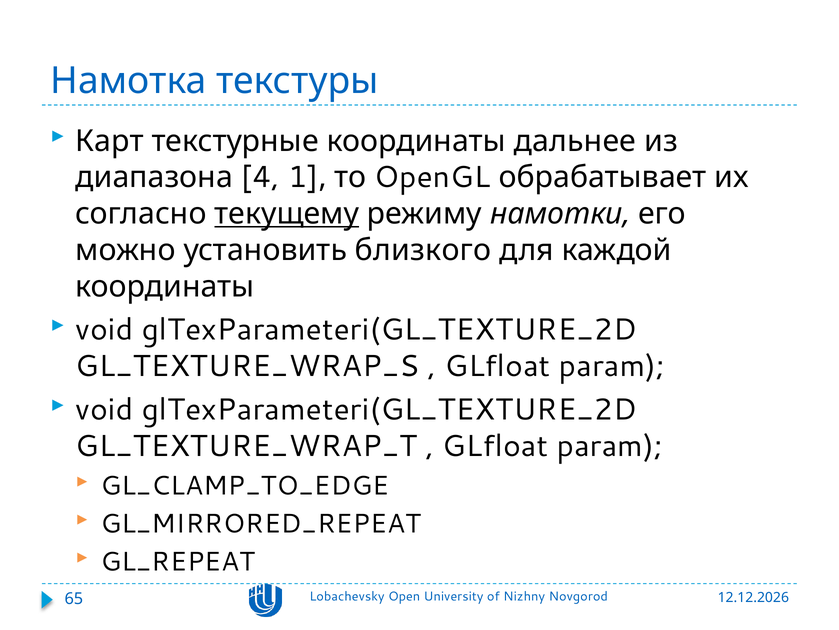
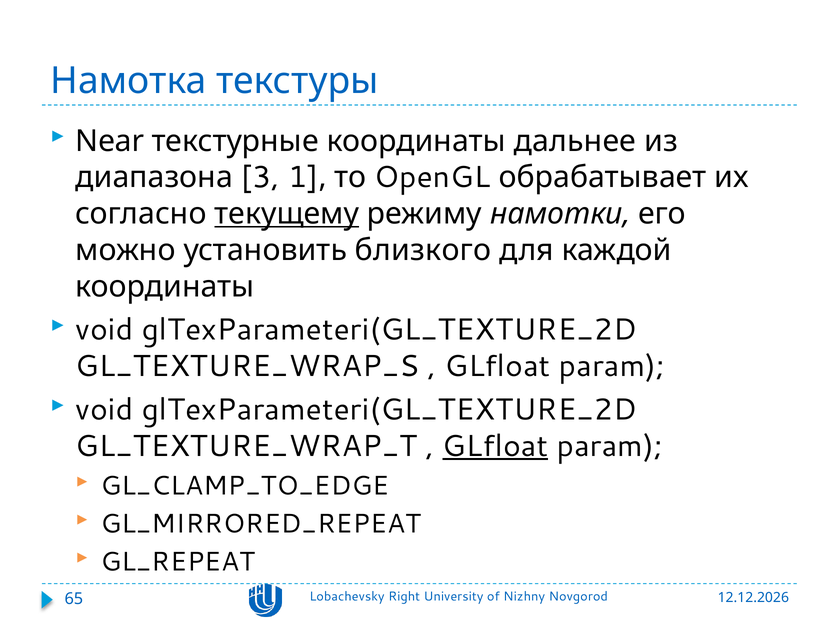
Карт: Карт -> Near
4: 4 -> 3
GLfloat at (495, 446) underline: none -> present
Open: Open -> Right
